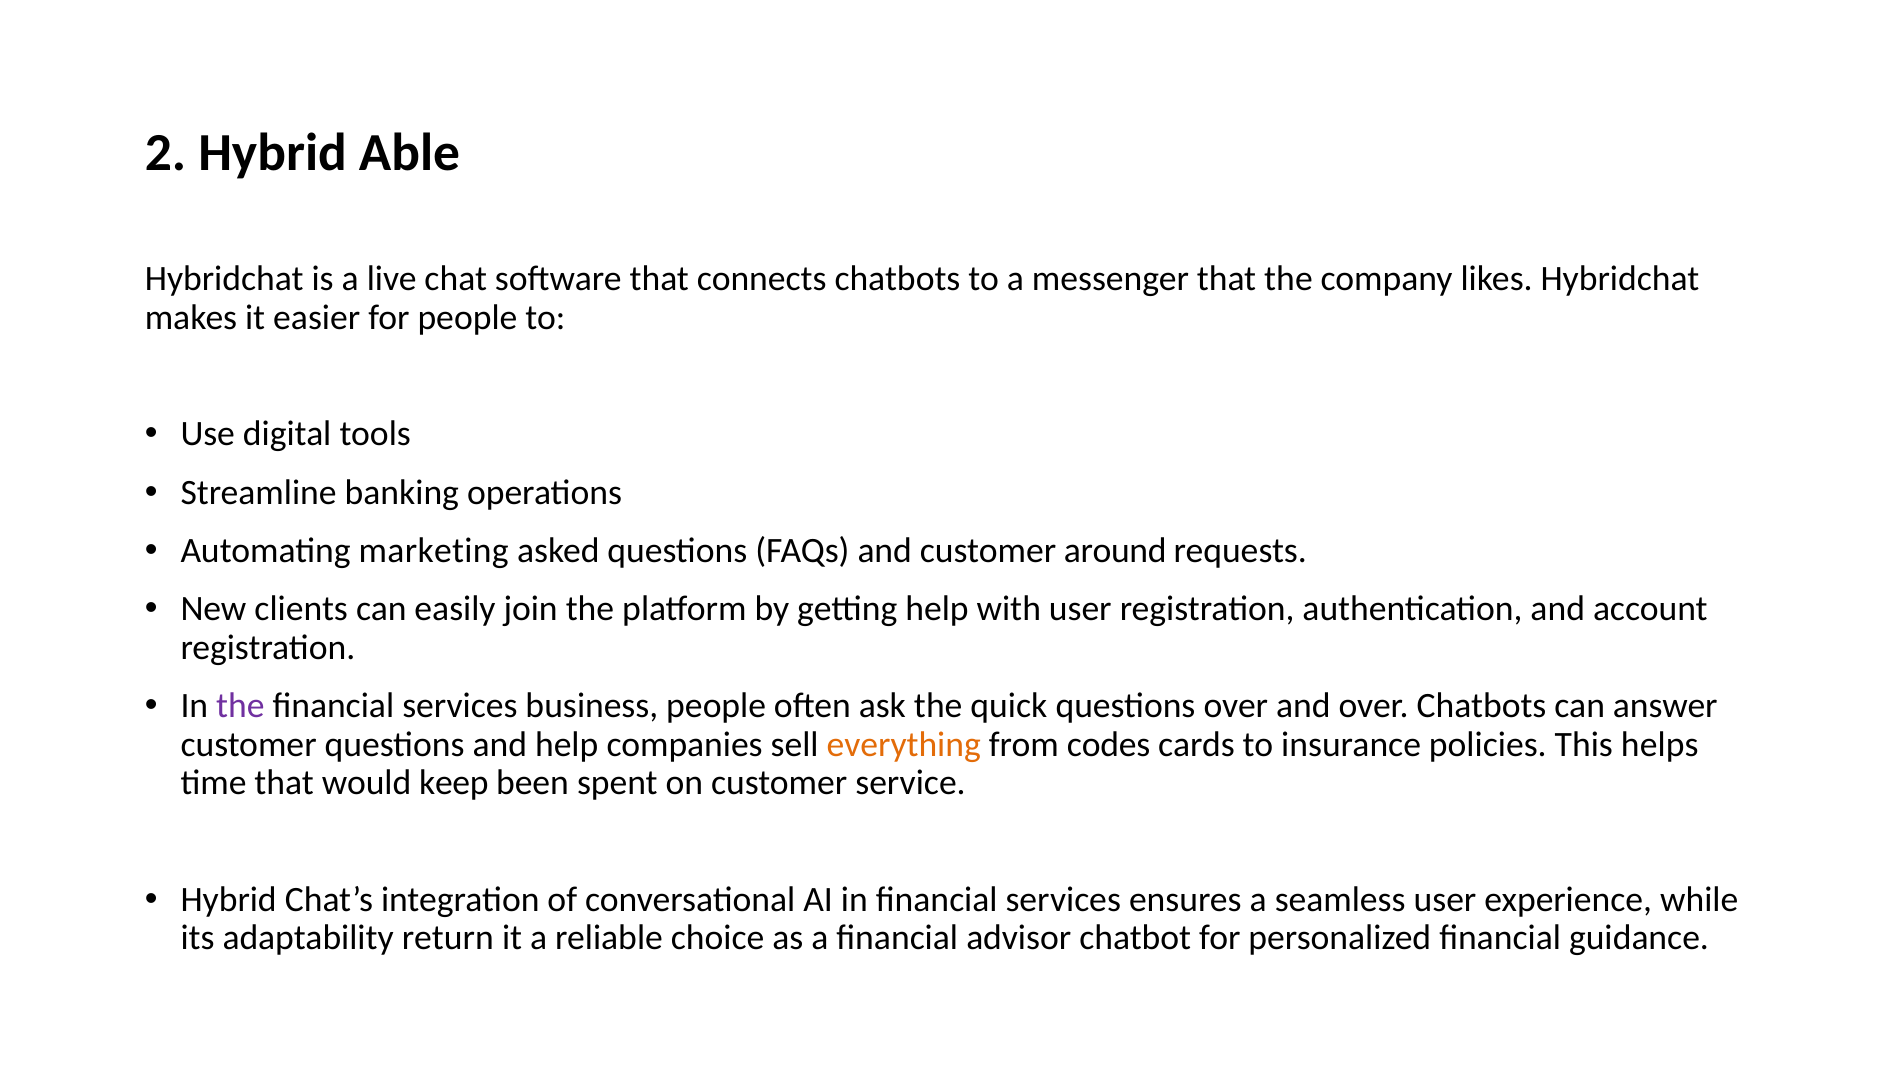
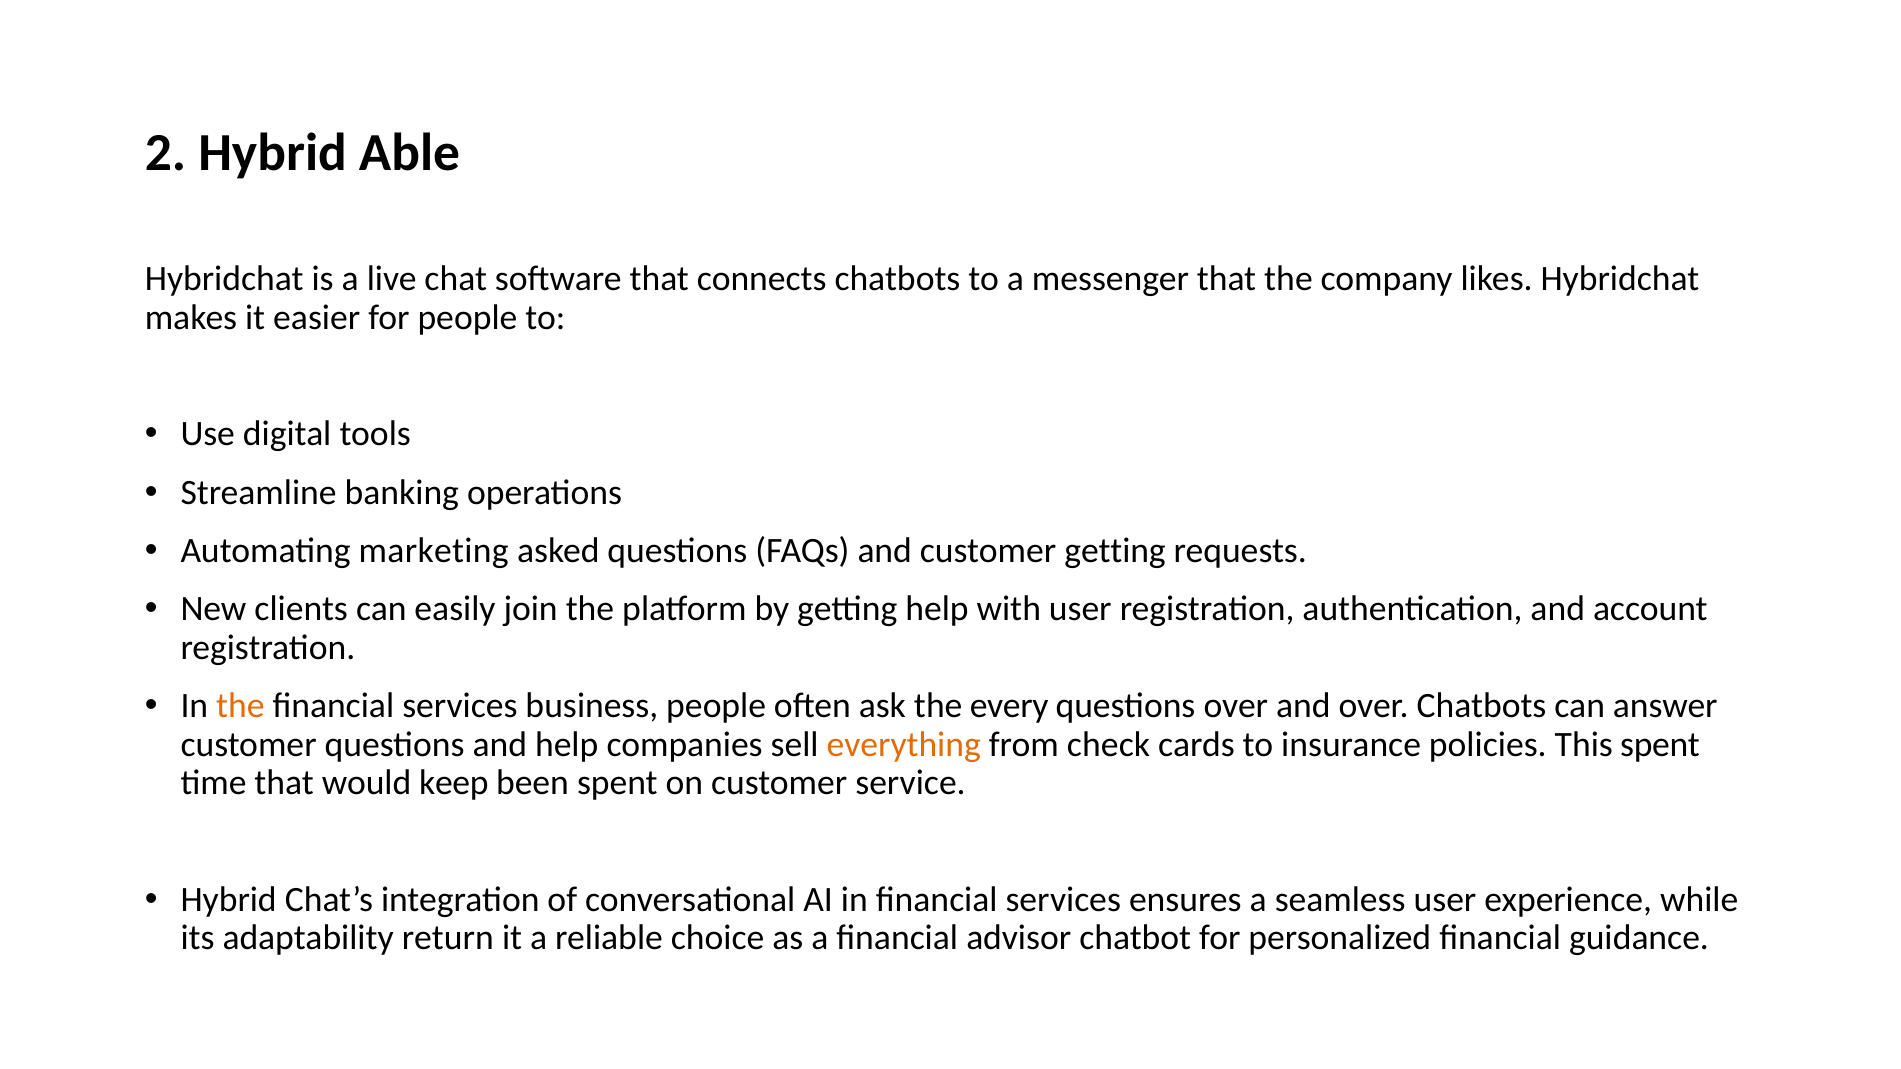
customer around: around -> getting
the at (240, 706) colour: purple -> orange
quick: quick -> every
codes: codes -> check
This helps: helps -> spent
